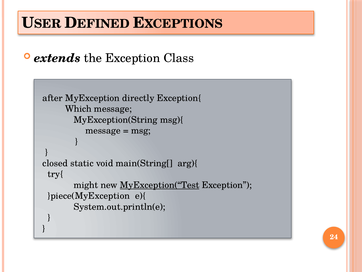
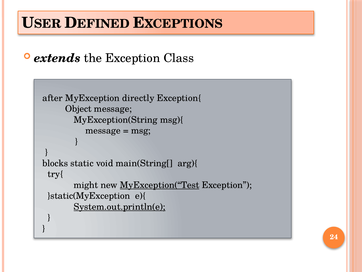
Which: Which -> Object
closed: closed -> blocks
}piece(MyException: }piece(MyException -> }static(MyException
System.out.println(e underline: none -> present
